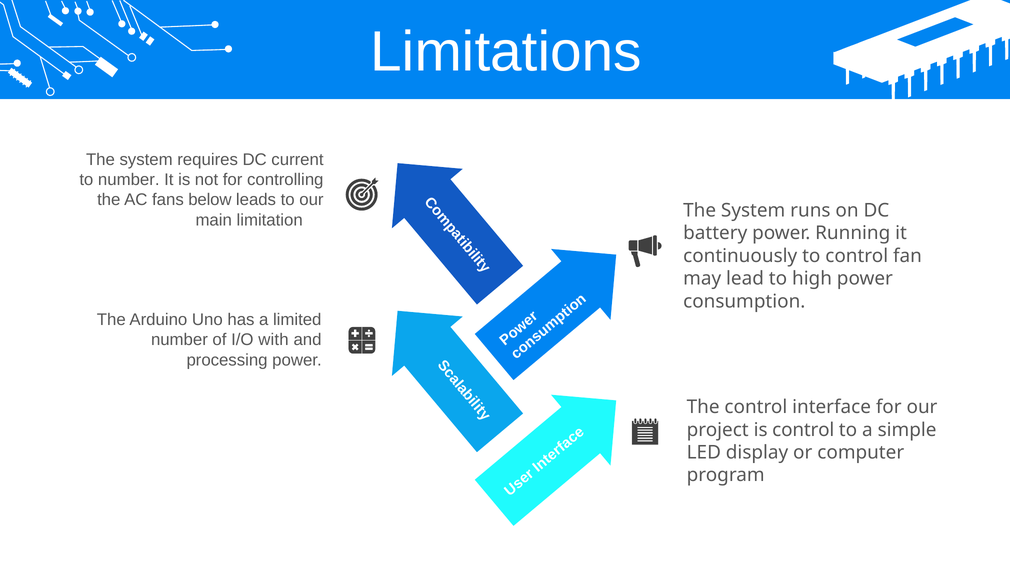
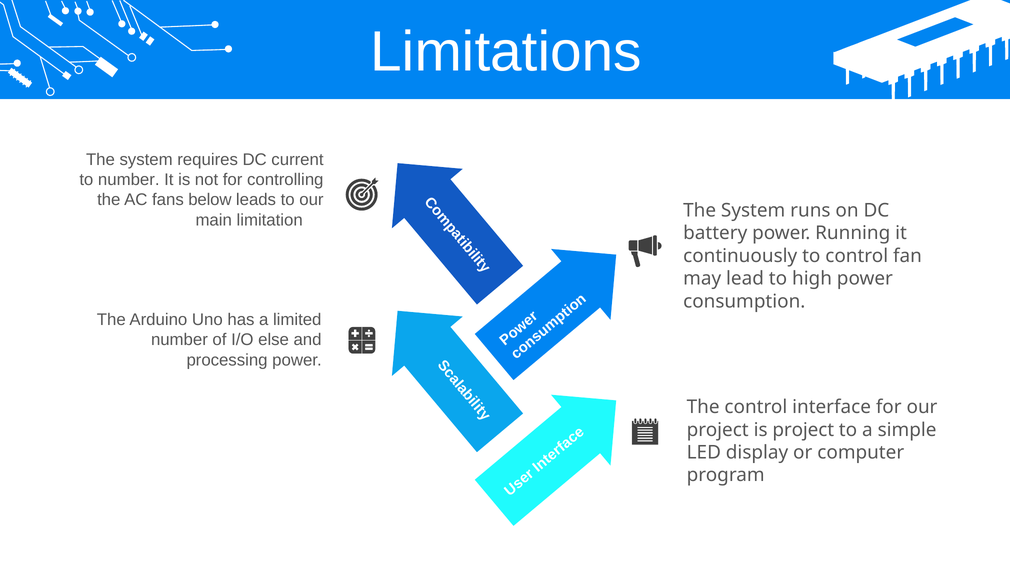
with: with -> else
is control: control -> project
